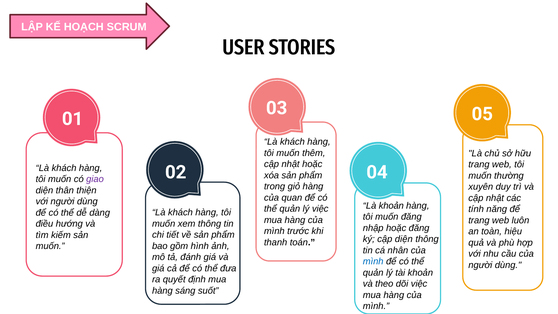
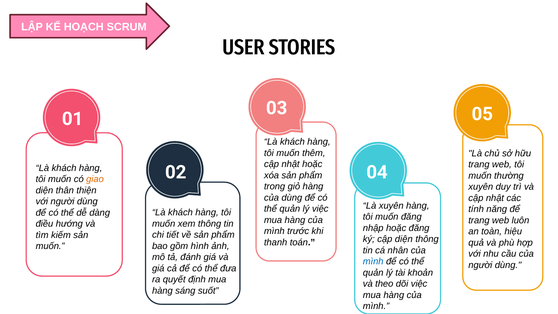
giao colour: purple -> orange
của quan: quan -> dùng
Là khoản: khoản -> xuyên
